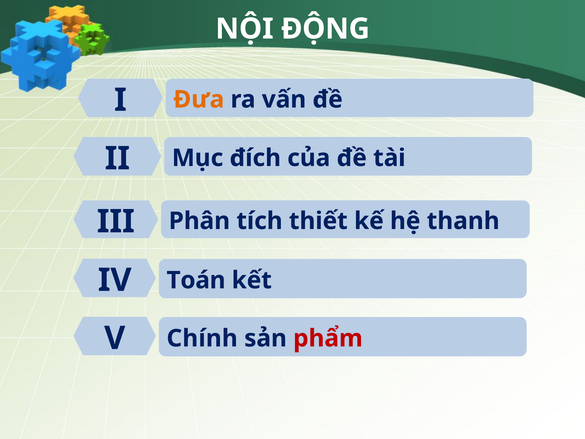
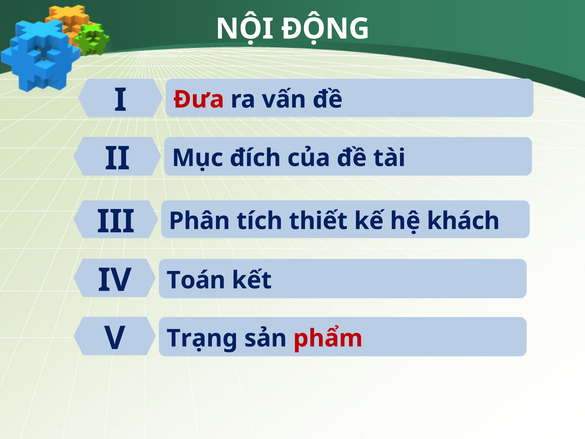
Đưa colour: orange -> red
thanh: thanh -> khách
Chính: Chính -> Trạng
